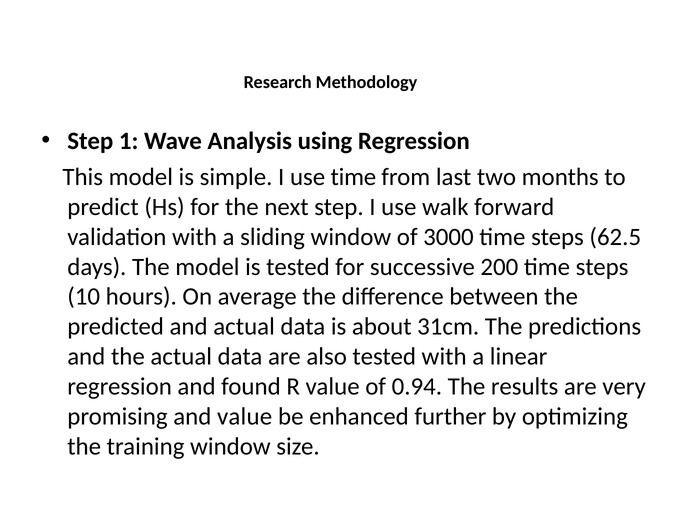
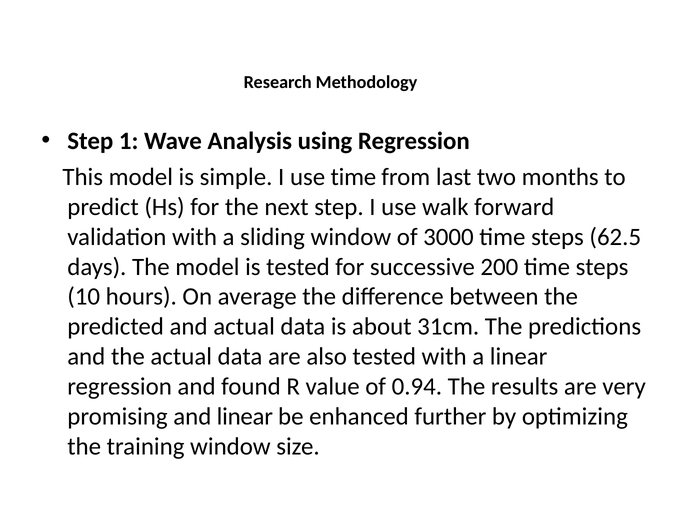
and value: value -> linear
